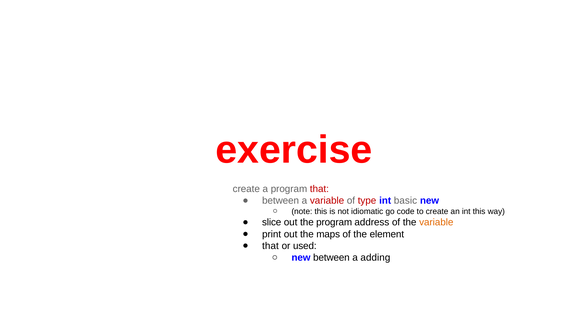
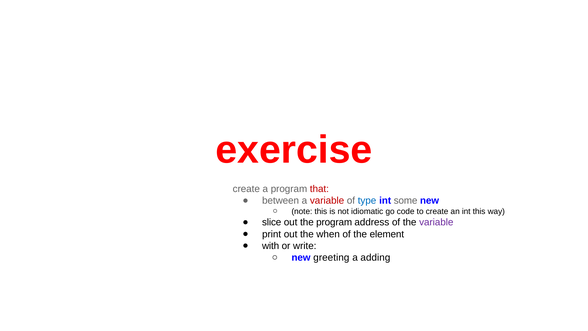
type colour: red -> blue
basic: basic -> some
variable at (436, 222) colour: orange -> purple
maps: maps -> when
that at (270, 246): that -> with
used: used -> write
new between: between -> greeting
